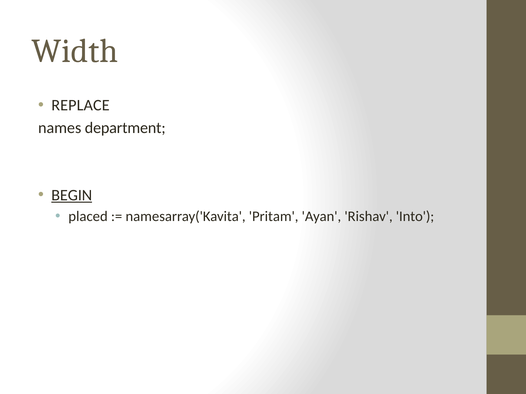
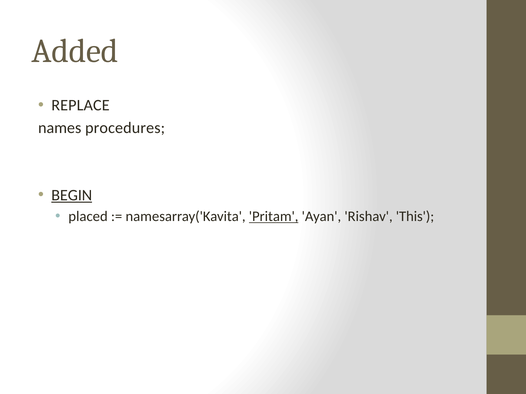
Width: Width -> Added
department: department -> procedures
Pritam underline: none -> present
Into: Into -> This
